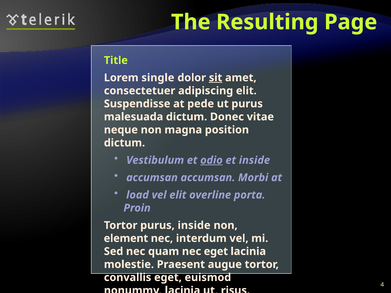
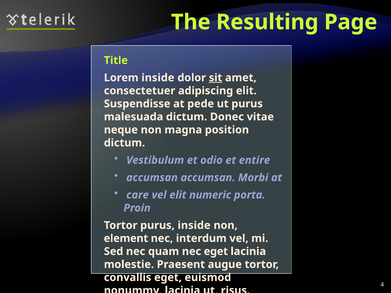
Lorem single: single -> inside
odio underline: present -> none
et inside: inside -> entire
load: load -> care
overline: overline -> numeric
